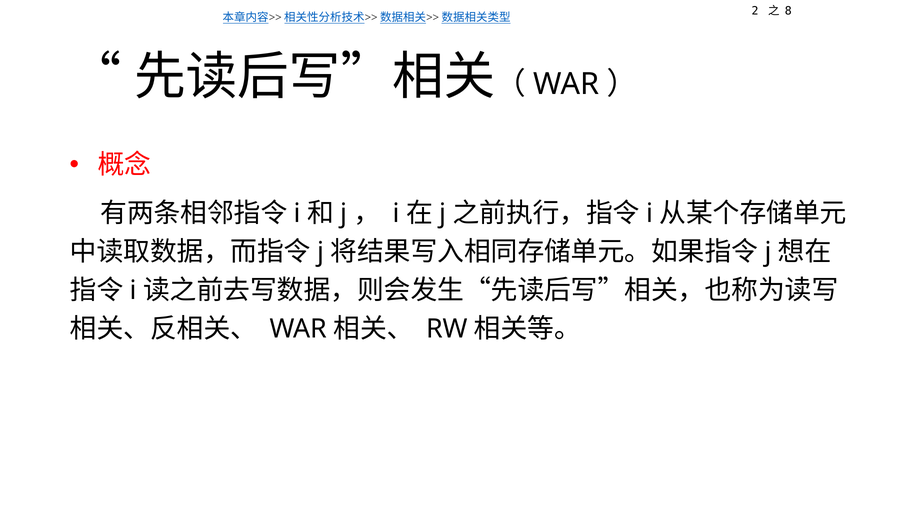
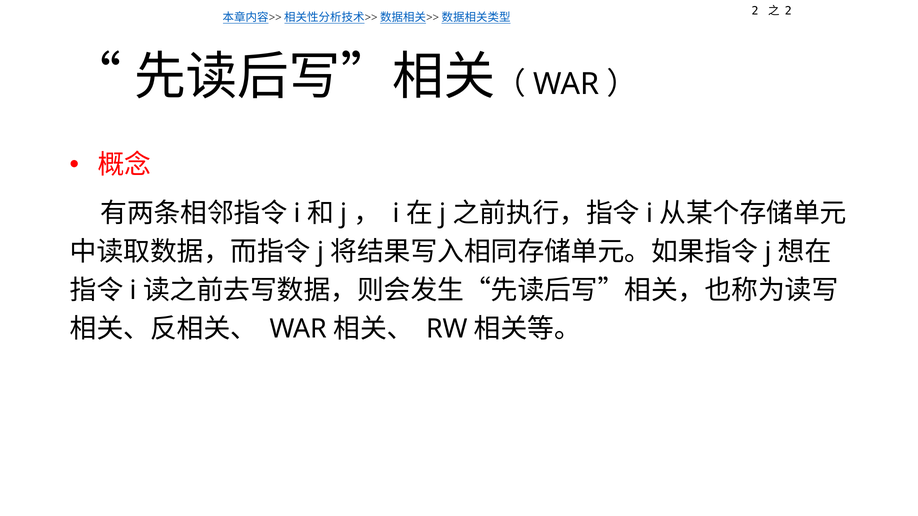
8 at (788, 11): 8 -> 2
